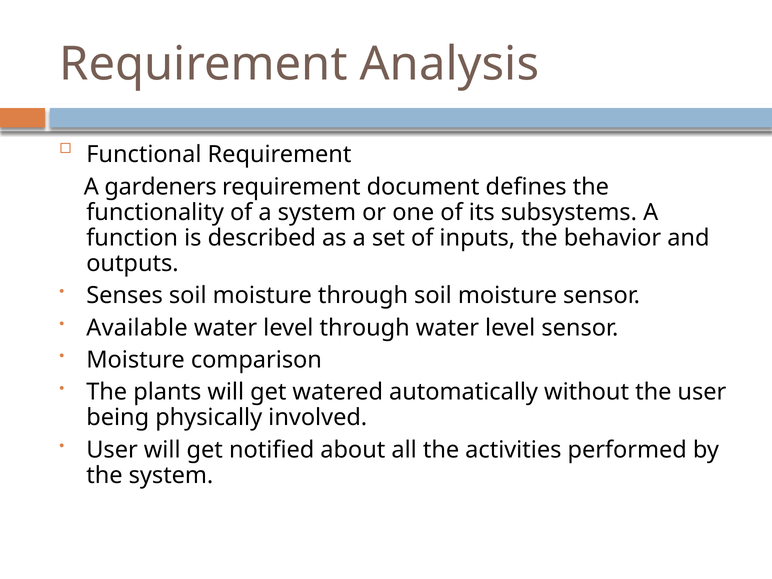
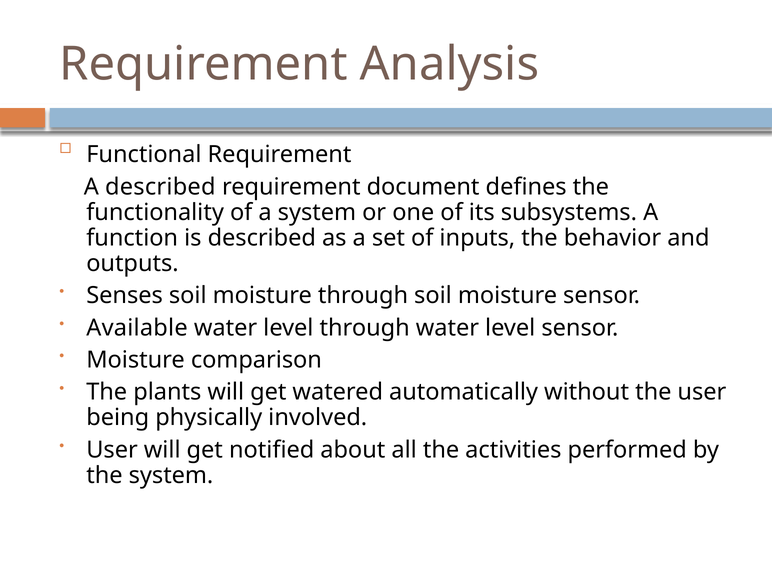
A gardeners: gardeners -> described
